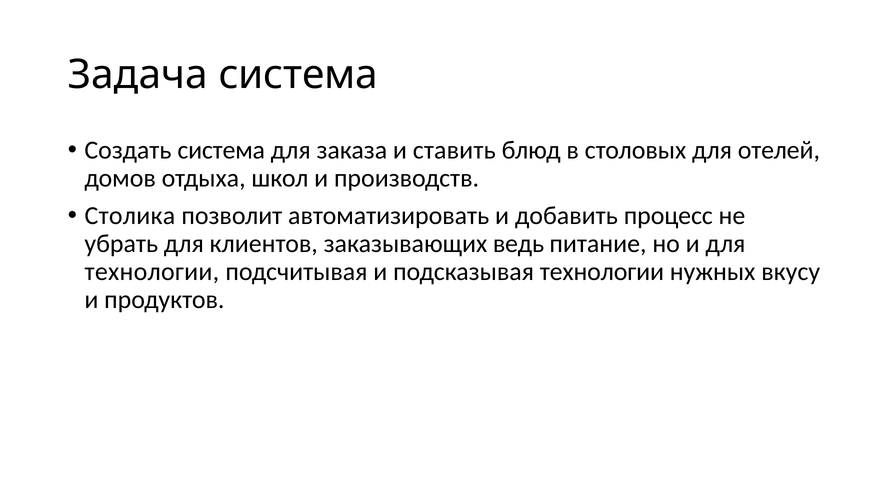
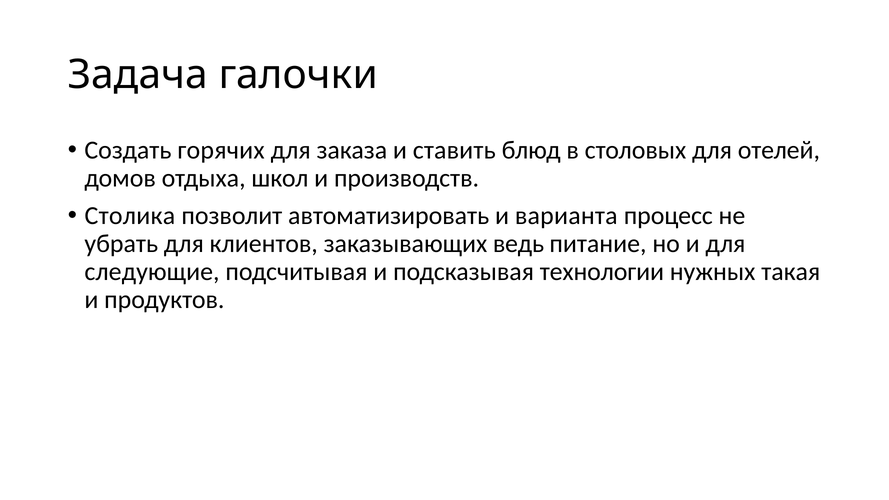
Задача система: система -> галочки
Создать система: система -> горячих
добавить: добавить -> варианта
технологии at (152, 272): технологии -> следующие
вкусу: вкусу -> такая
